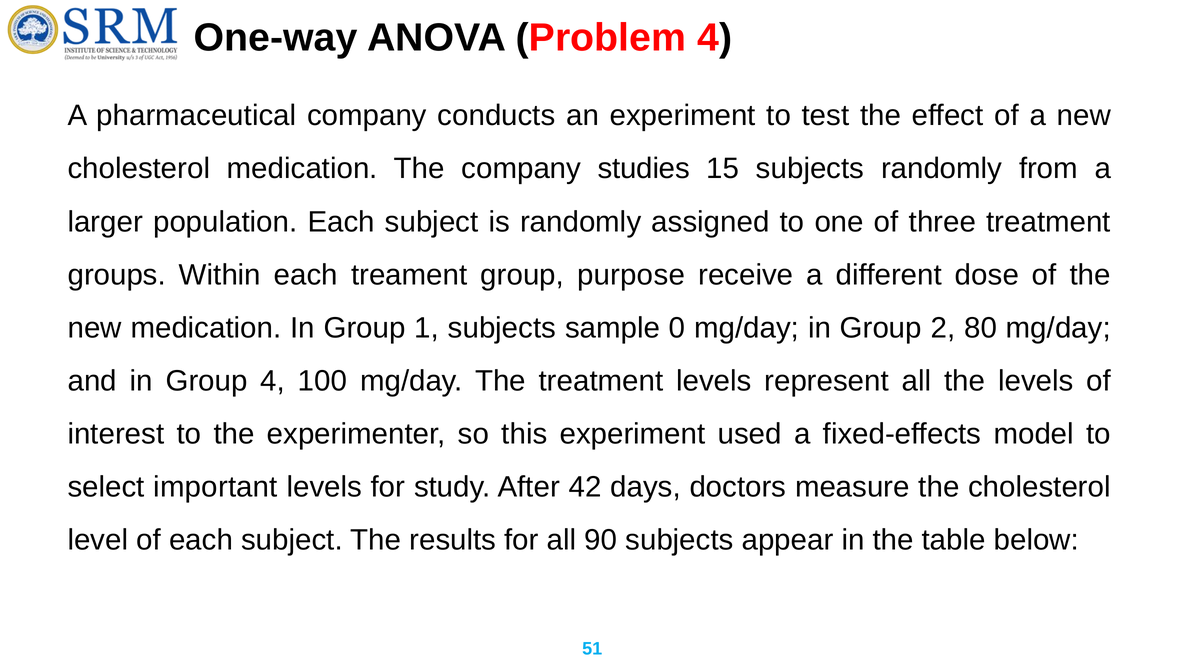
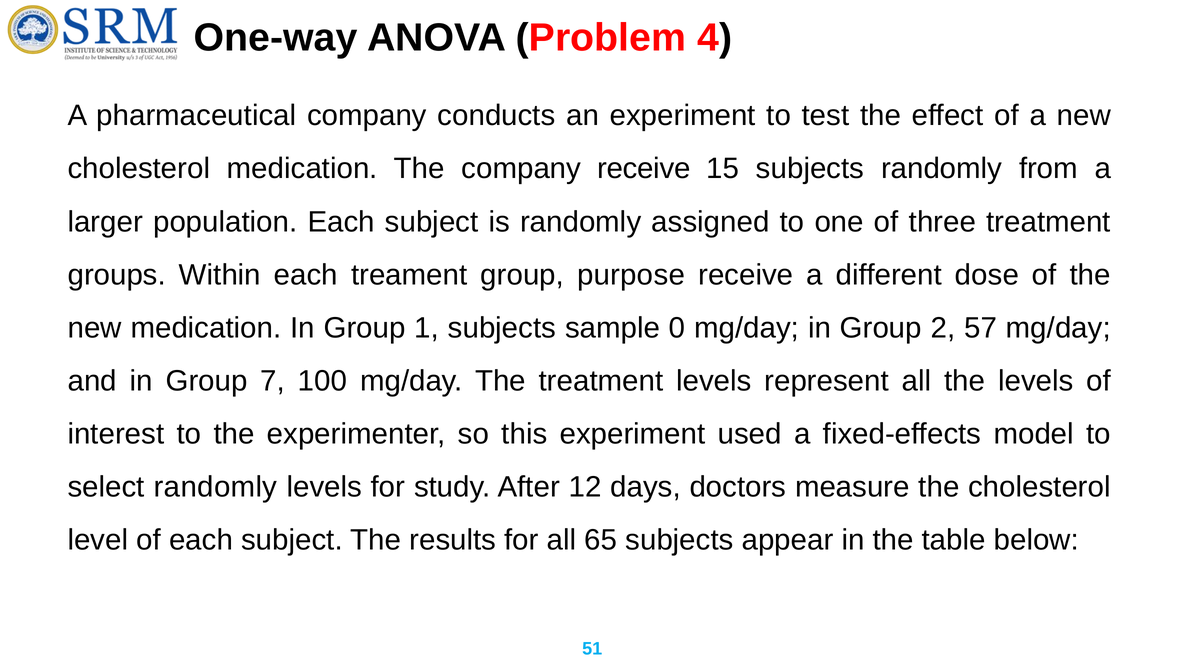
company studies: studies -> receive
80: 80 -> 57
Group 4: 4 -> 7
select important: important -> randomly
42: 42 -> 12
90: 90 -> 65
